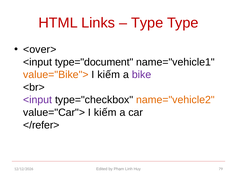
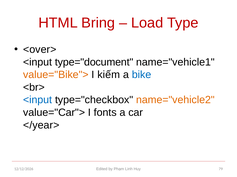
Links: Links -> Bring
Type at (147, 23): Type -> Load
bike colour: purple -> blue
<input at (38, 100) colour: purple -> blue
value="Car"> I kiếm: kiếm -> fonts
</refer>: </refer> -> </year>
